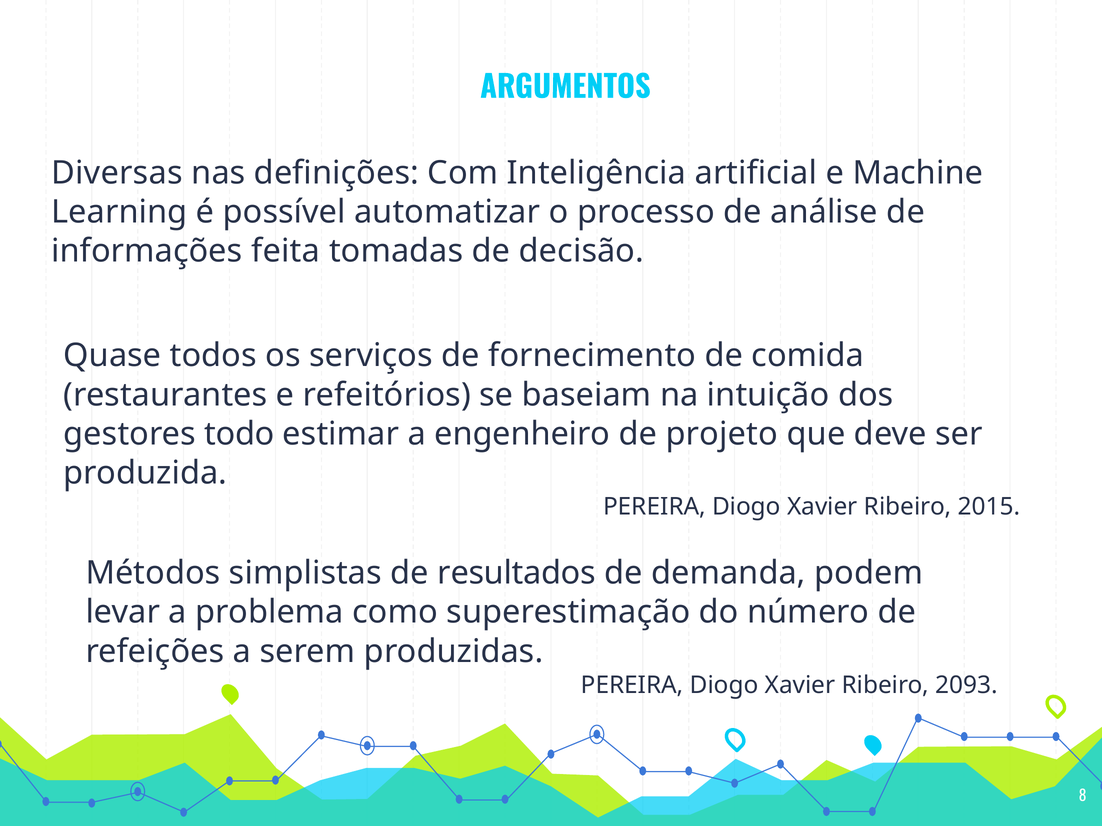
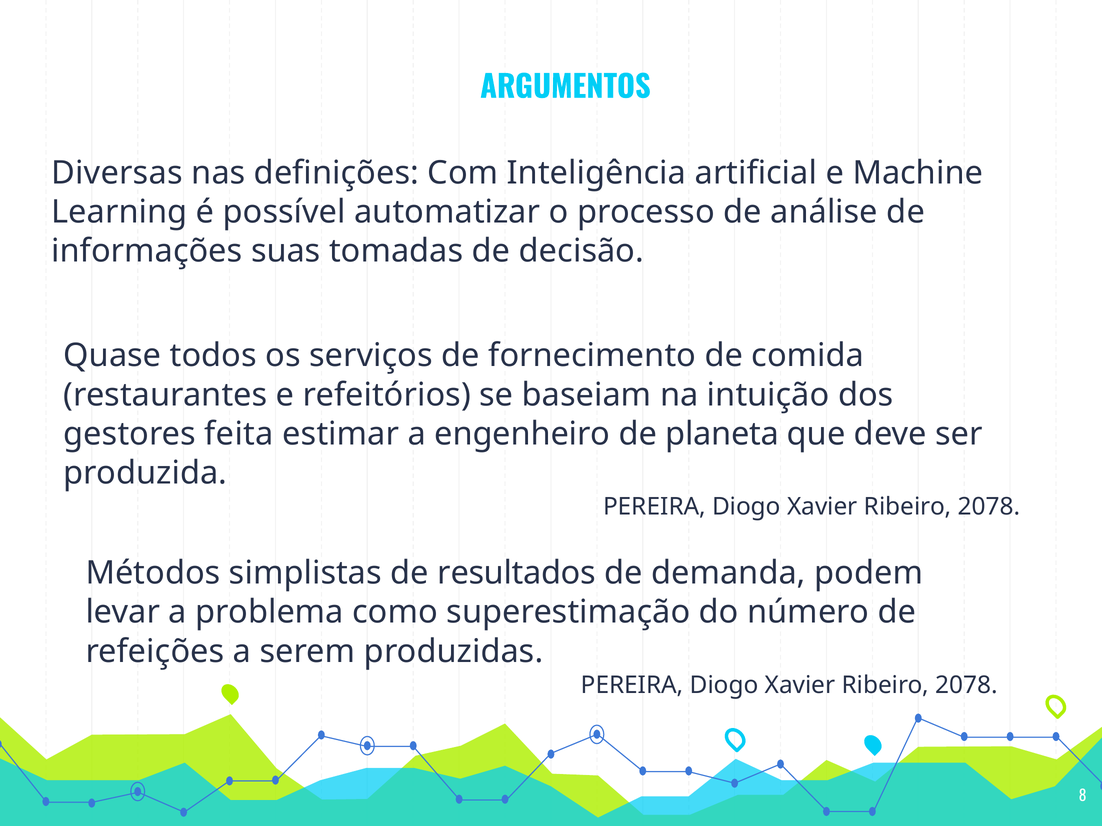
feita: feita -> suas
todo: todo -> feita
projeto: projeto -> planeta
2015 at (989, 507): 2015 -> 2078
2093 at (967, 685): 2093 -> 2078
